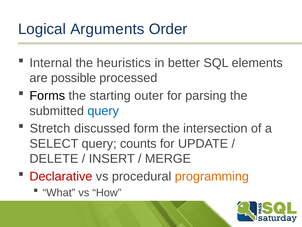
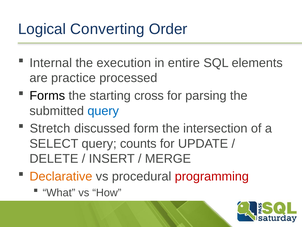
Arguments: Arguments -> Converting
heuristics: heuristics -> execution
better: better -> entire
possible: possible -> practice
outer: outer -> cross
Declarative colour: red -> orange
programming colour: orange -> red
